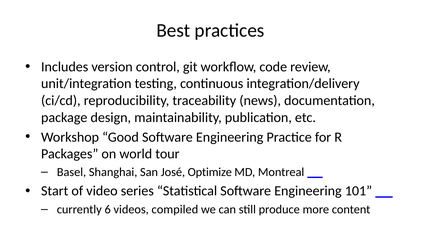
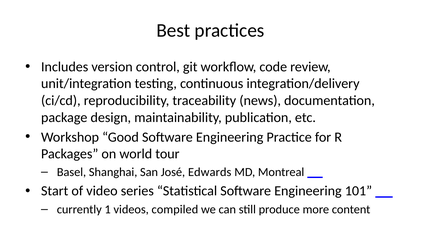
Optimize: Optimize -> Edwards
6: 6 -> 1
